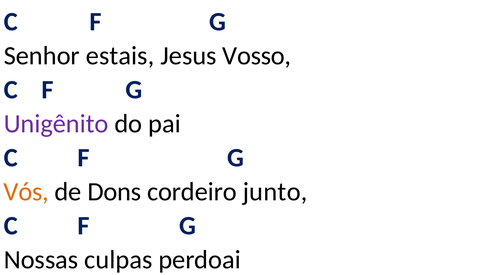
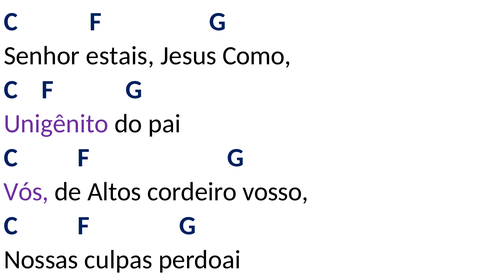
Vosso: Vosso -> Como
Vós colour: orange -> purple
Dons: Dons -> Altos
junto: junto -> vosso
